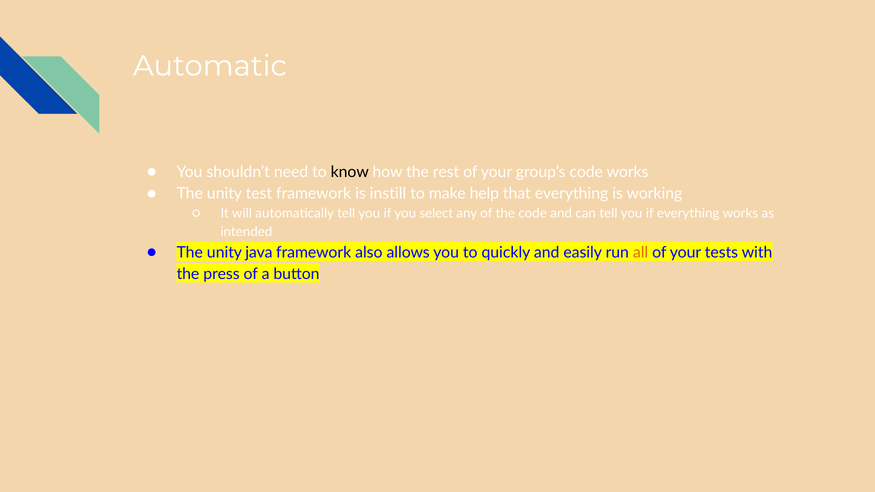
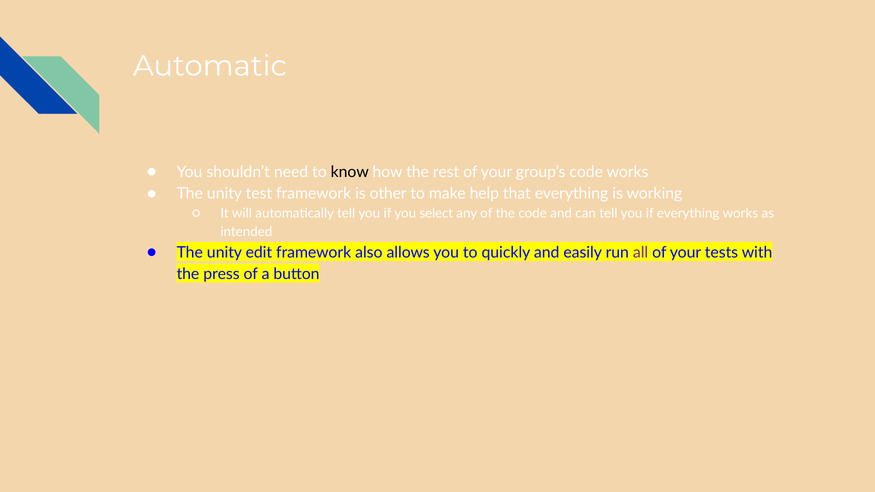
instill: instill -> other
java: java -> edit
all colour: orange -> purple
